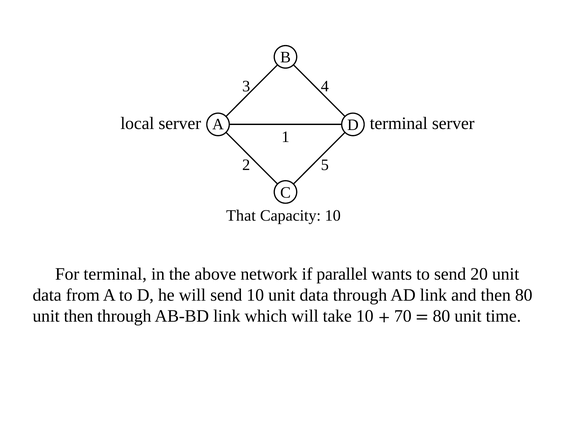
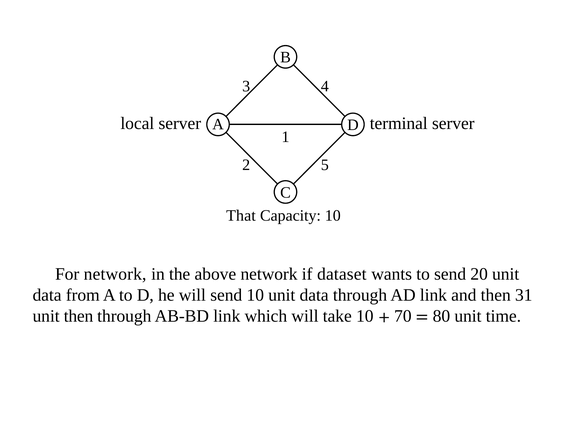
For terminal: terminal -> network
parallel: parallel -> dataset
then 80: 80 -> 31
